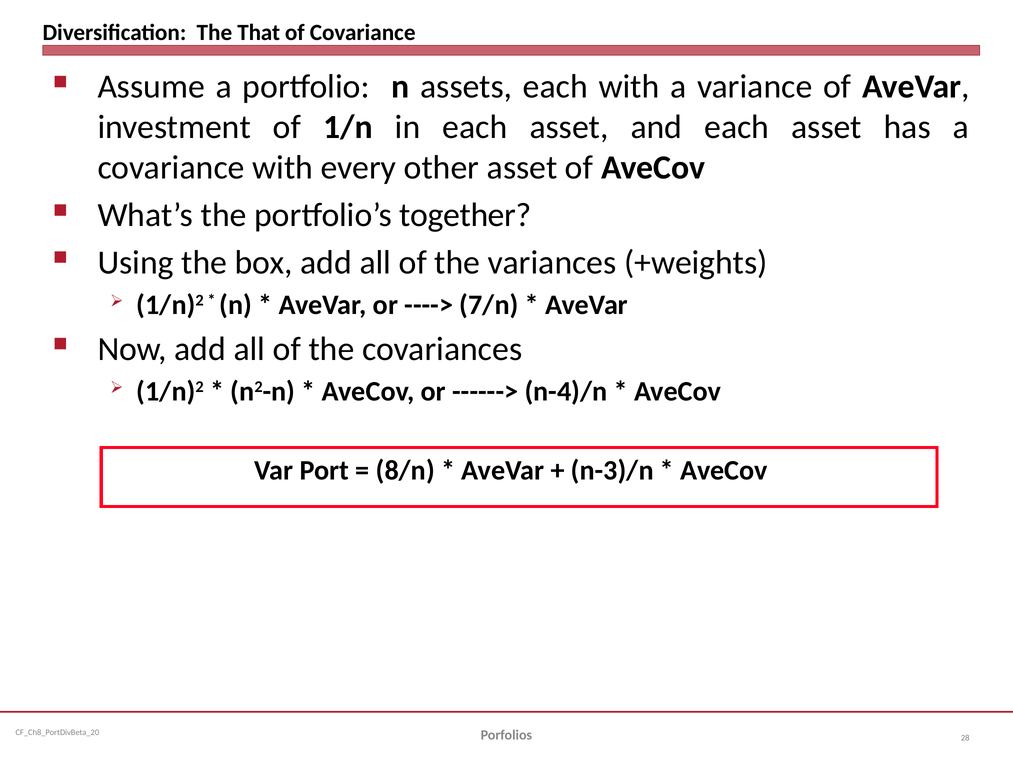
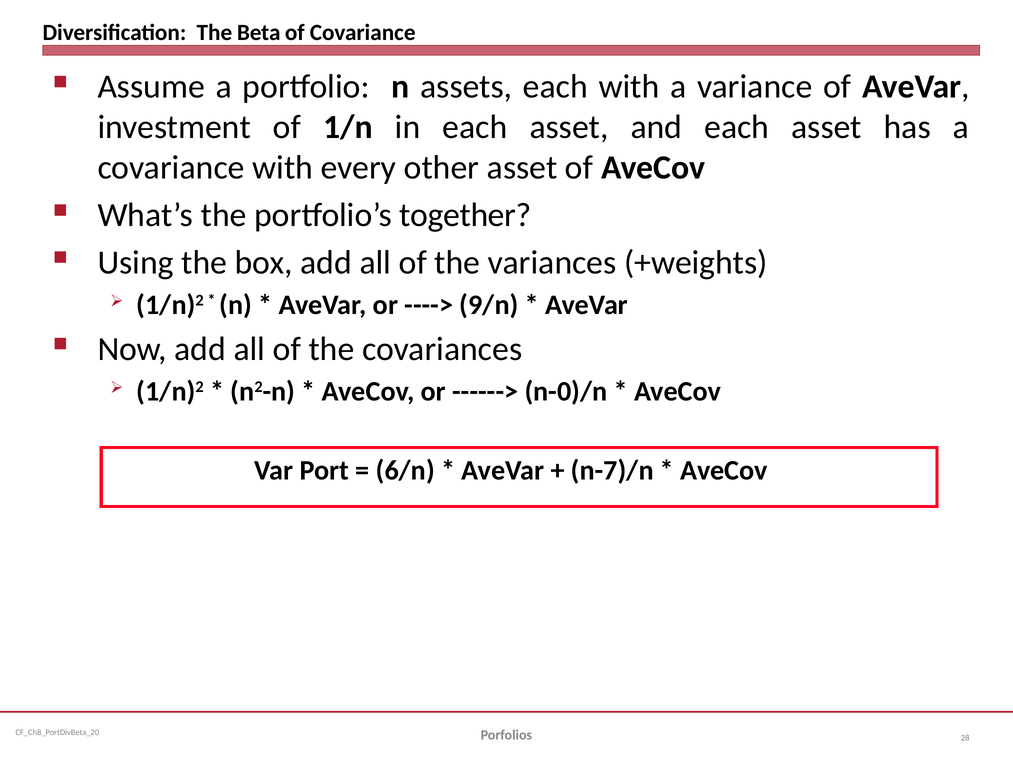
That: That -> Beta
7/n: 7/n -> 9/n
n-4)/n: n-4)/n -> n-0)/n
8/n: 8/n -> 6/n
n-3)/n: n-3)/n -> n-7)/n
